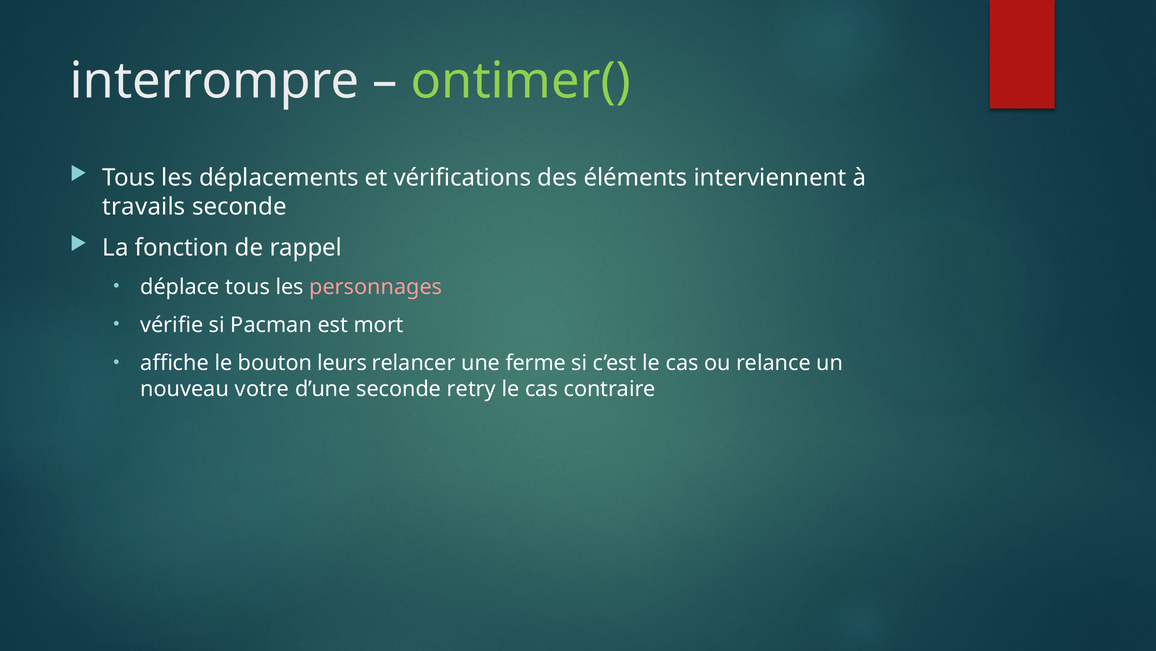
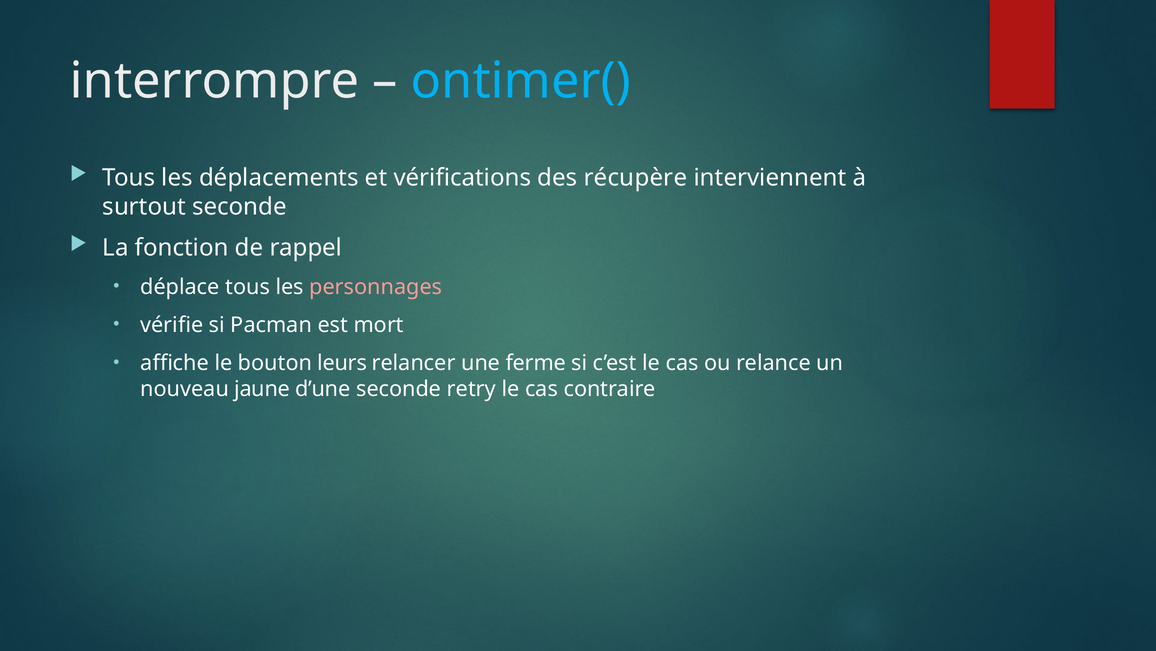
ontimer( colour: light green -> light blue
éléments: éléments -> récupère
travails: travails -> surtout
votre: votre -> jaune
